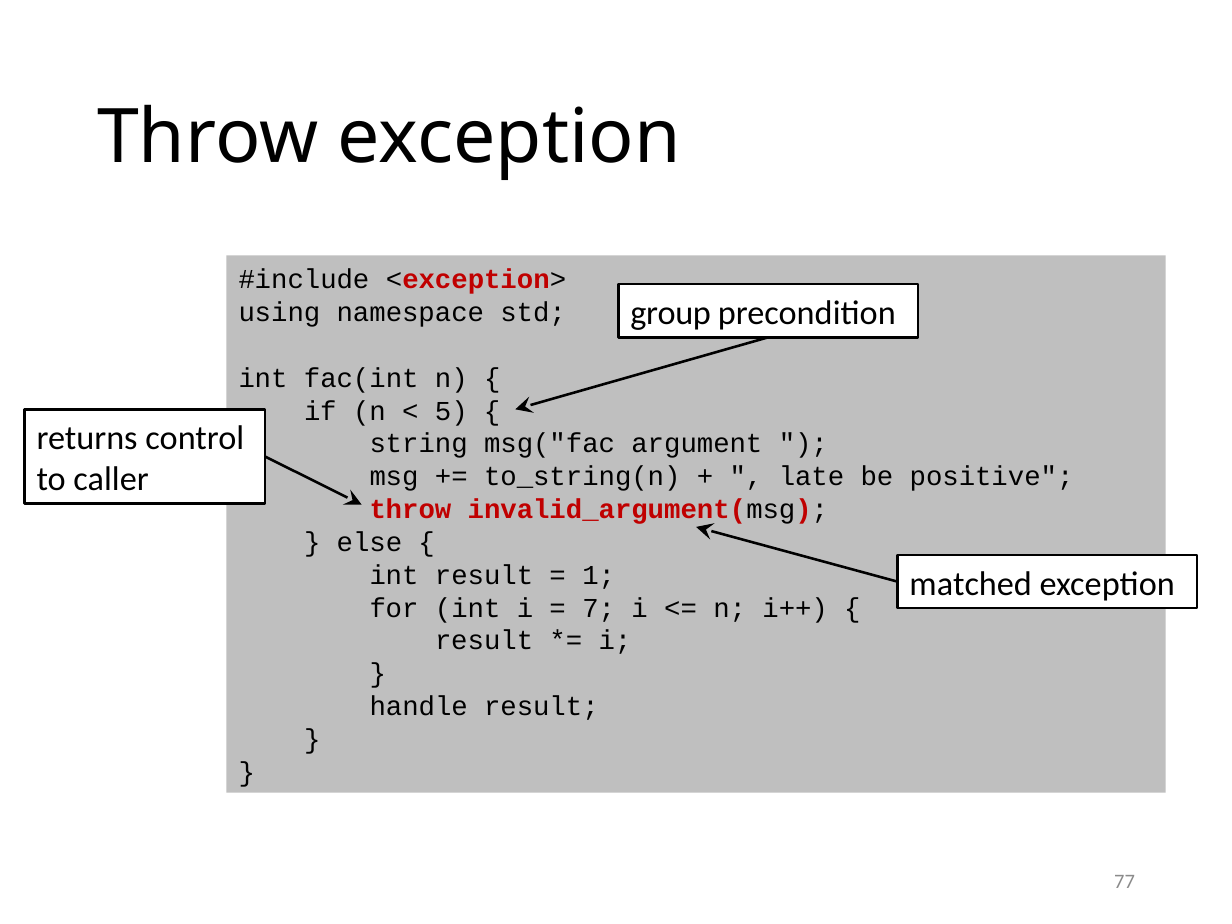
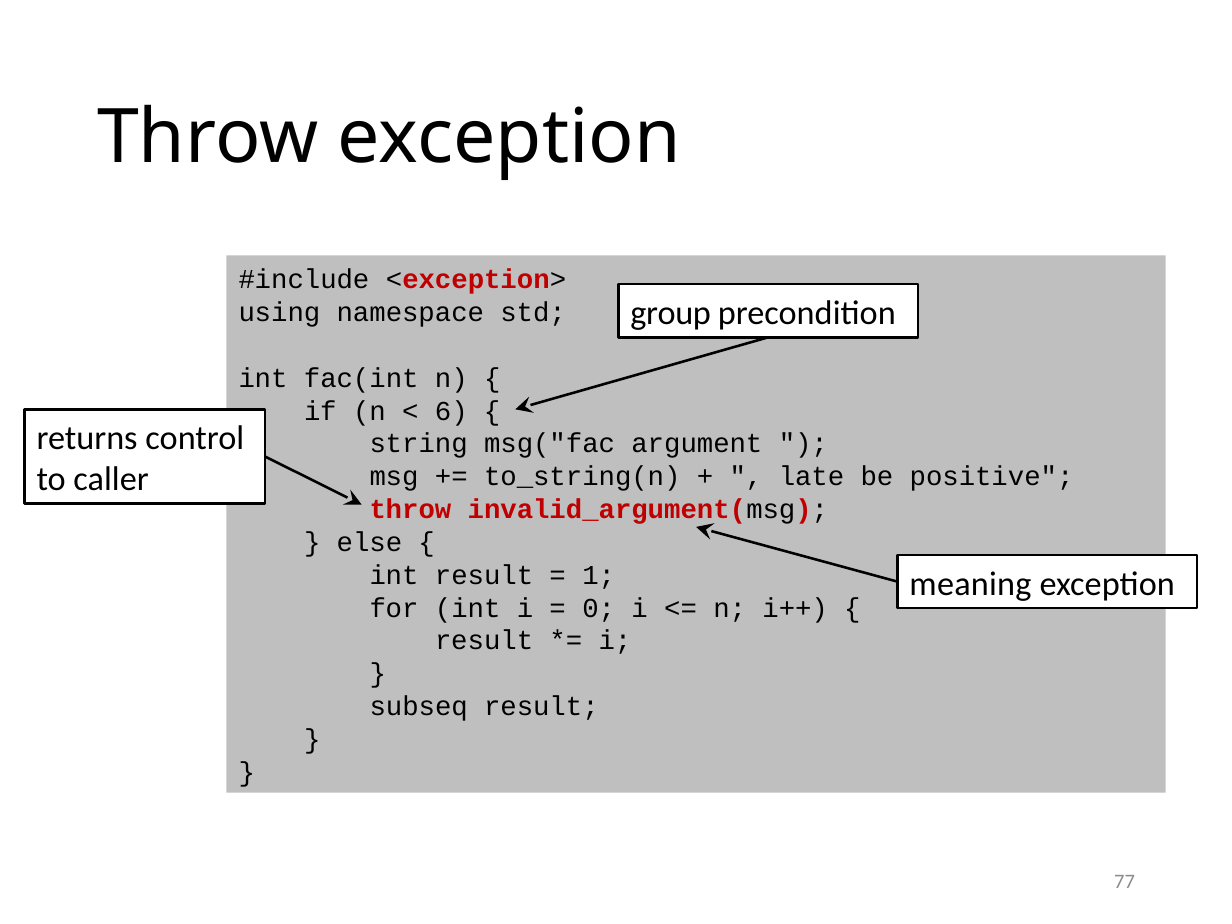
5: 5 -> 6
matched: matched -> meaning
7: 7 -> 0
handle: handle -> subseq
